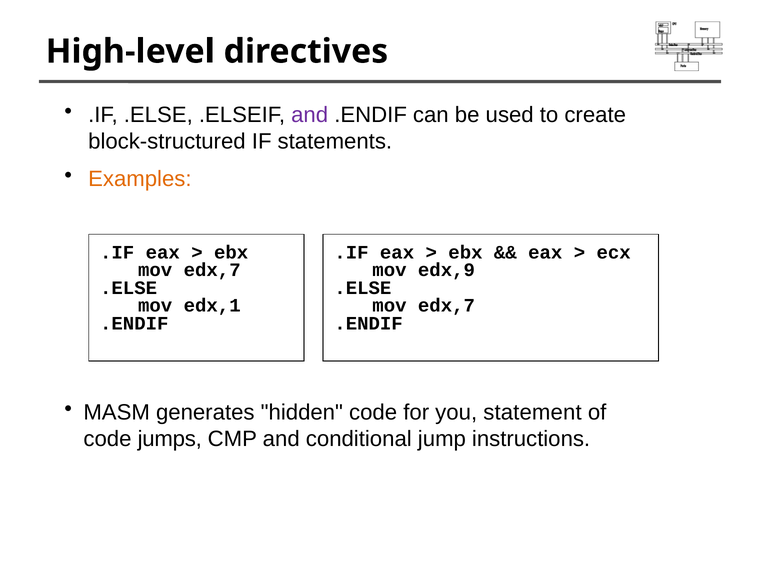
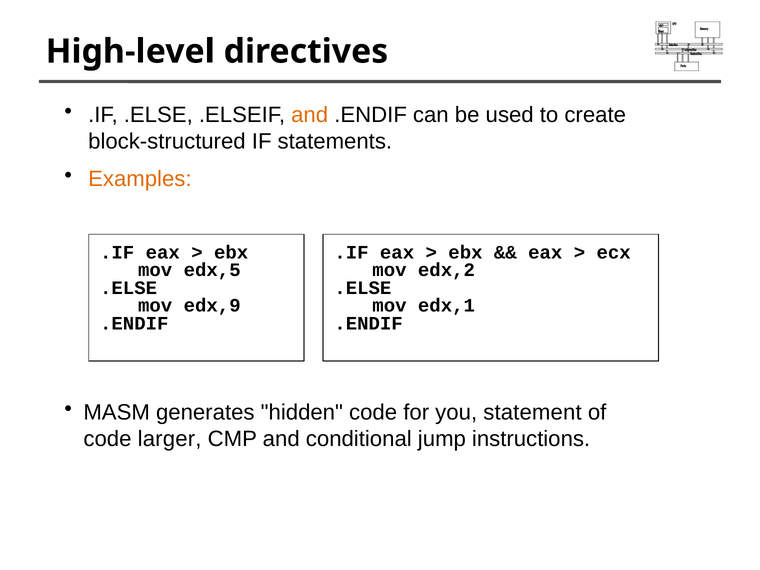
and at (310, 115) colour: purple -> orange
edx,7 at (212, 270): edx,7 -> edx,5
edx,9: edx,9 -> edx,2
edx,1: edx,1 -> edx,9
edx,7 at (446, 306): edx,7 -> edx,1
jumps: jumps -> larger
